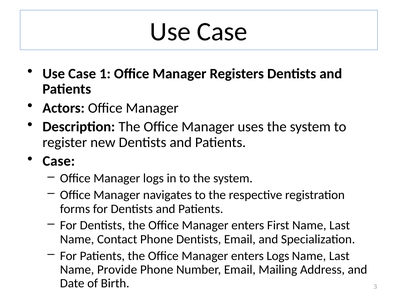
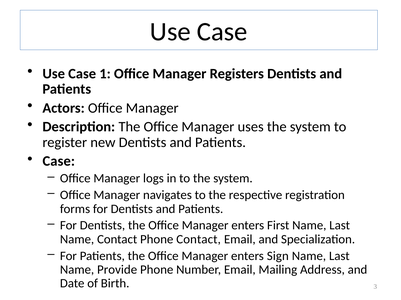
Phone Dentists: Dentists -> Contact
enters Logs: Logs -> Sign
